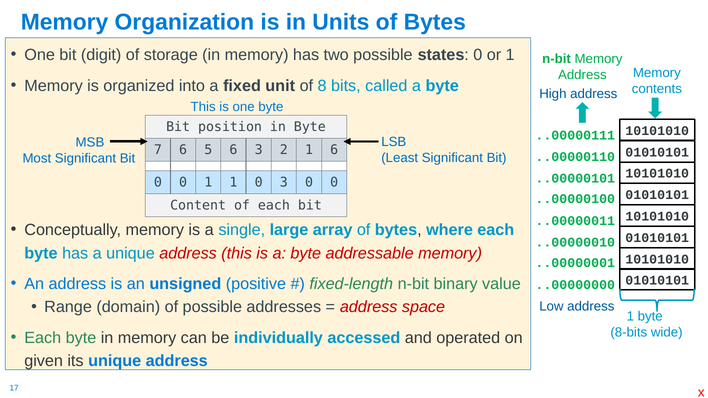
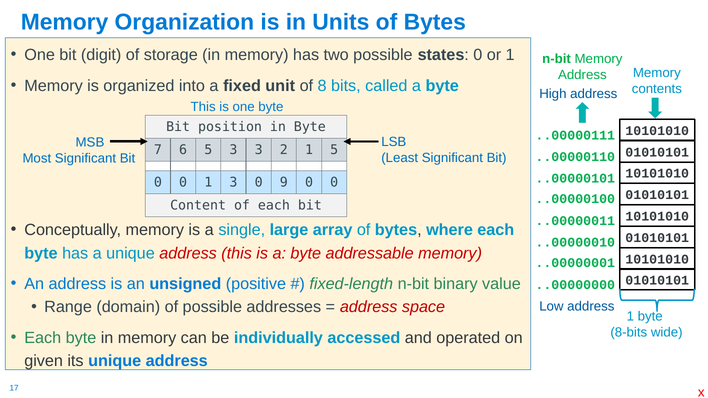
5 6: 6 -> 3
1 6: 6 -> 5
1 1: 1 -> 3
0 3: 3 -> 9
